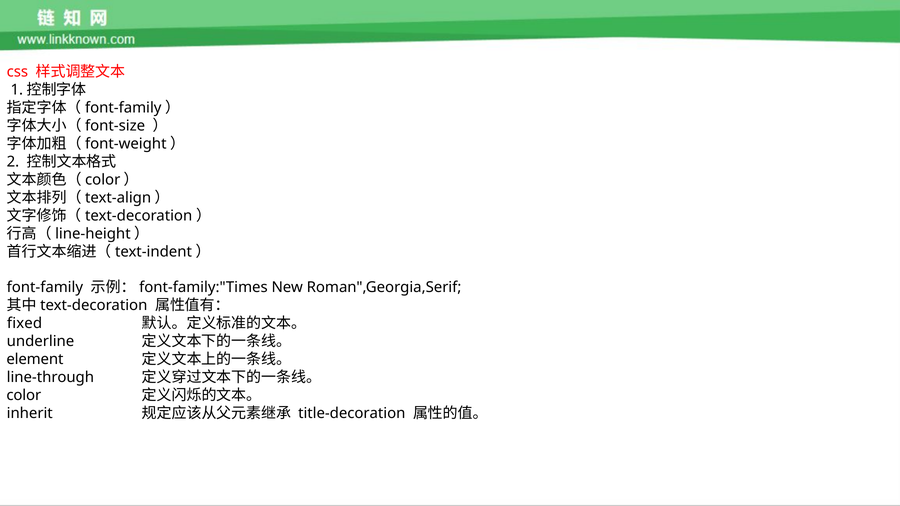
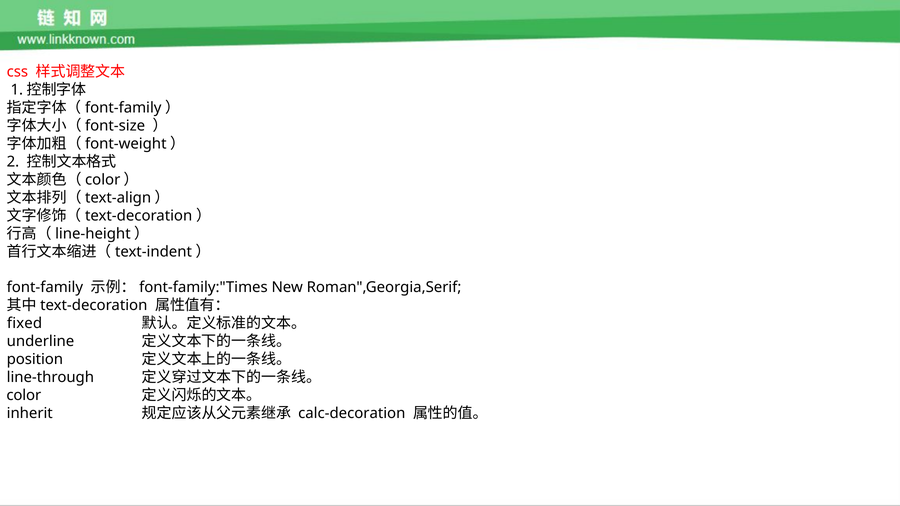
element: element -> position
title-decoration: title-decoration -> calc-decoration
